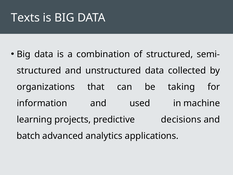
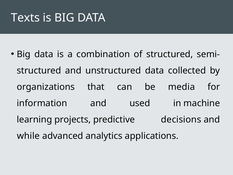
taking: taking -> media
batch: batch -> while
